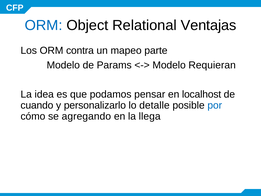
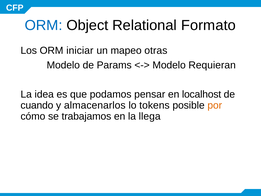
Ventajas: Ventajas -> Formato
contra: contra -> iniciar
parte: parte -> otras
personalizarlo: personalizarlo -> almacenarlos
detalle: detalle -> tokens
por colour: blue -> orange
agregando: agregando -> trabajamos
